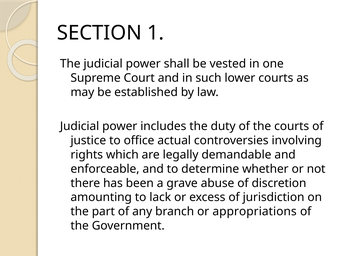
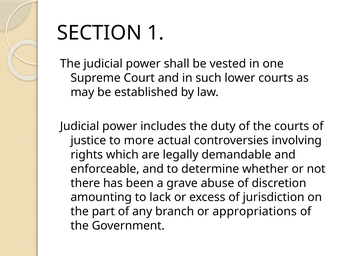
office: office -> more
